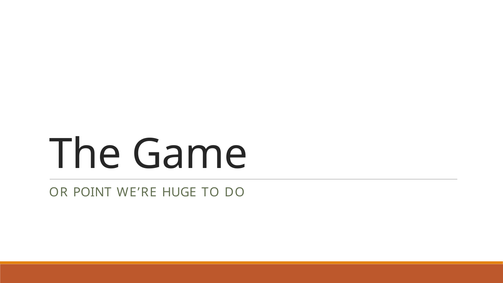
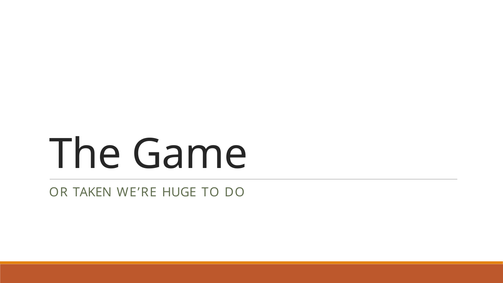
POINT: POINT -> TAKEN
